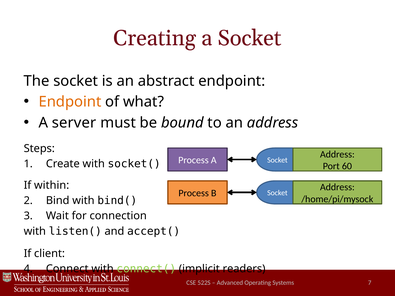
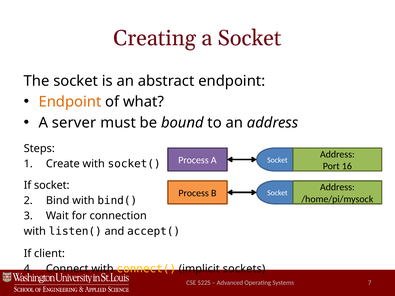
60: 60 -> 16
If within: within -> socket
connect( colour: light green -> yellow
readers: readers -> sockets
